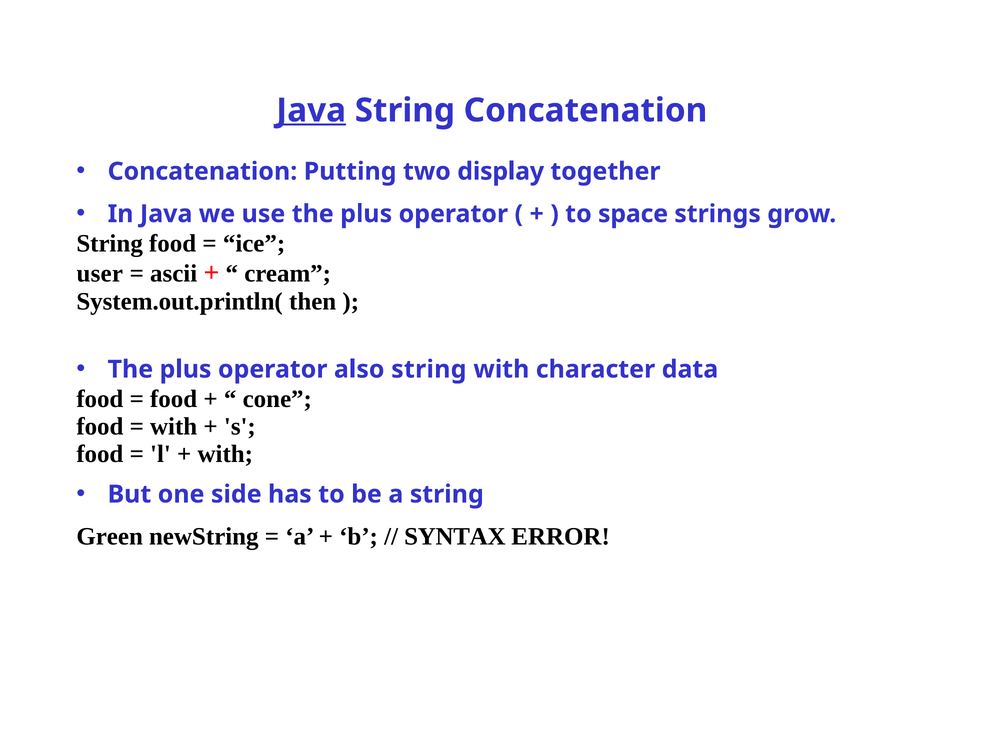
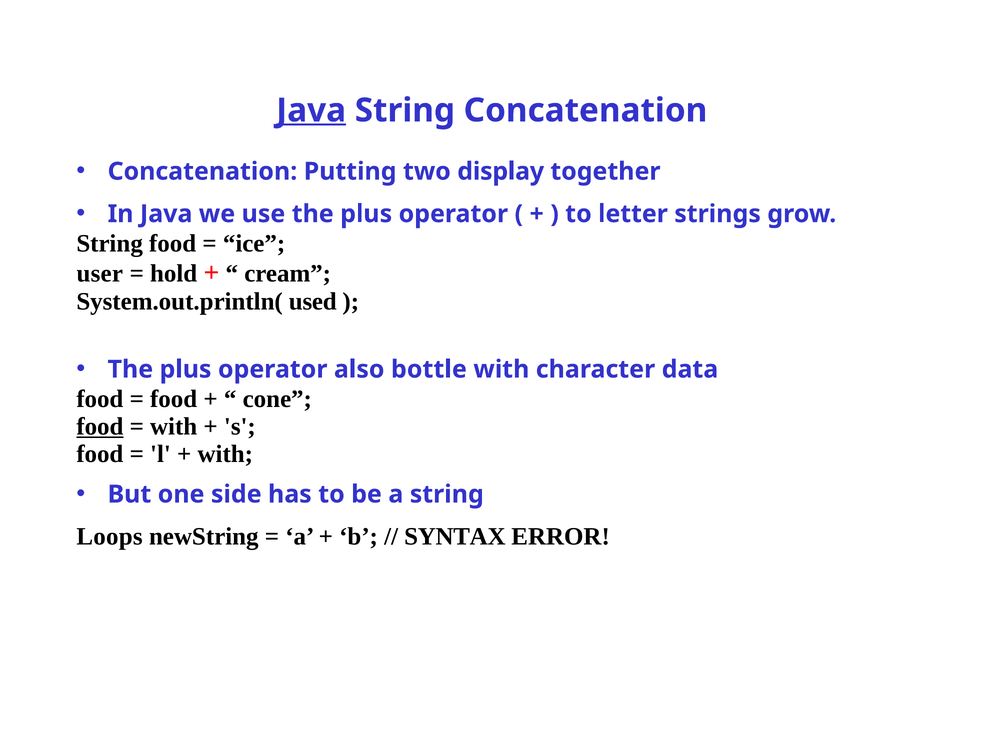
space: space -> letter
ascii: ascii -> hold
then: then -> used
also string: string -> bottle
food at (100, 426) underline: none -> present
Green: Green -> Loops
